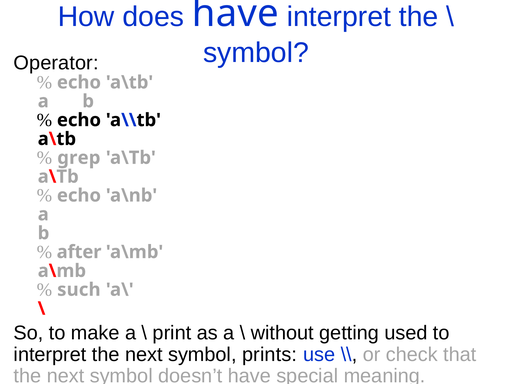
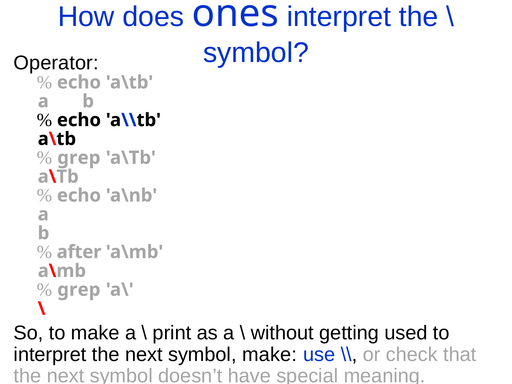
does have: have -> ones
such at (79, 290): such -> grep
symbol prints: prints -> make
